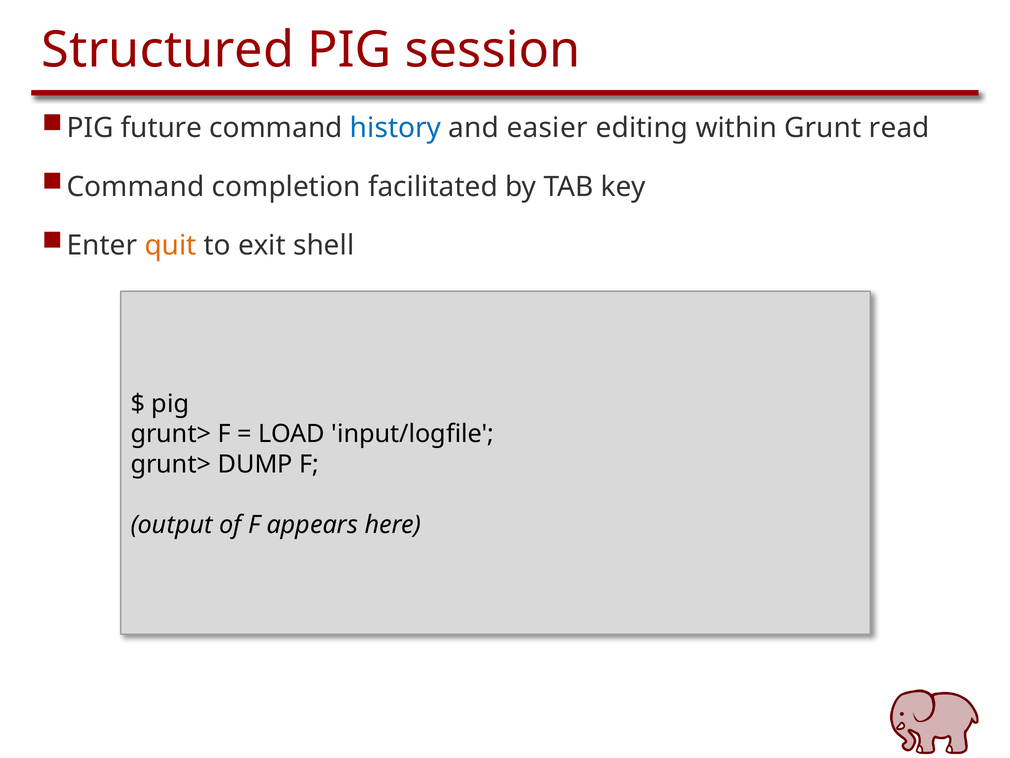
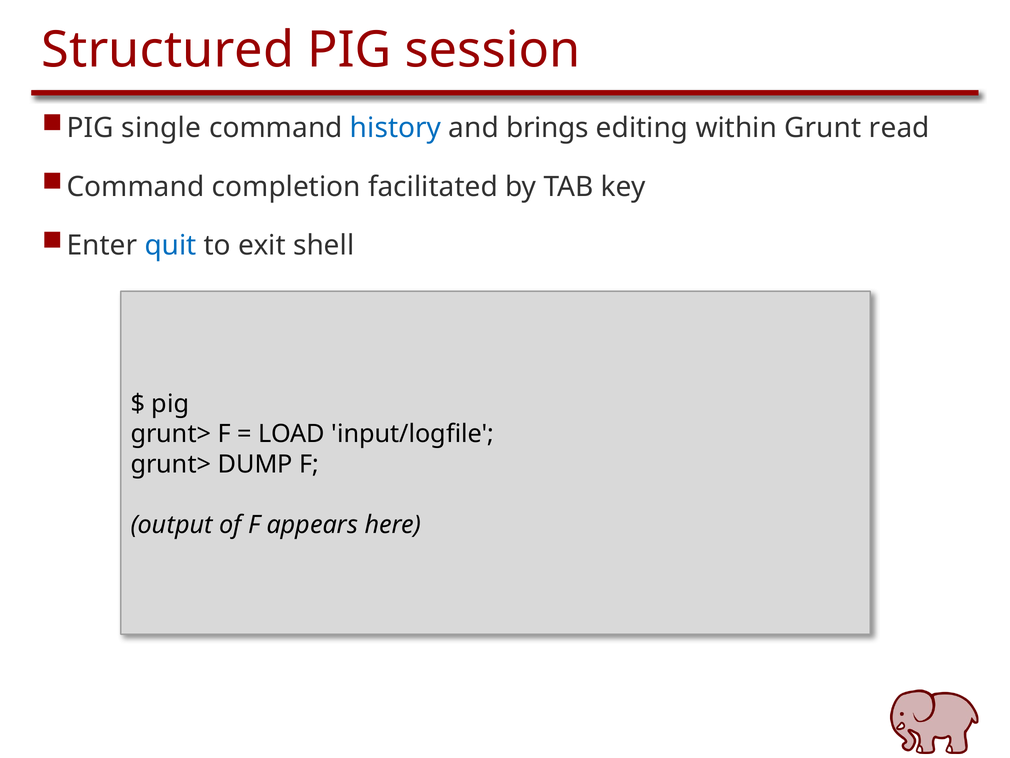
future: future -> single
easier: easier -> brings
quit colour: orange -> blue
